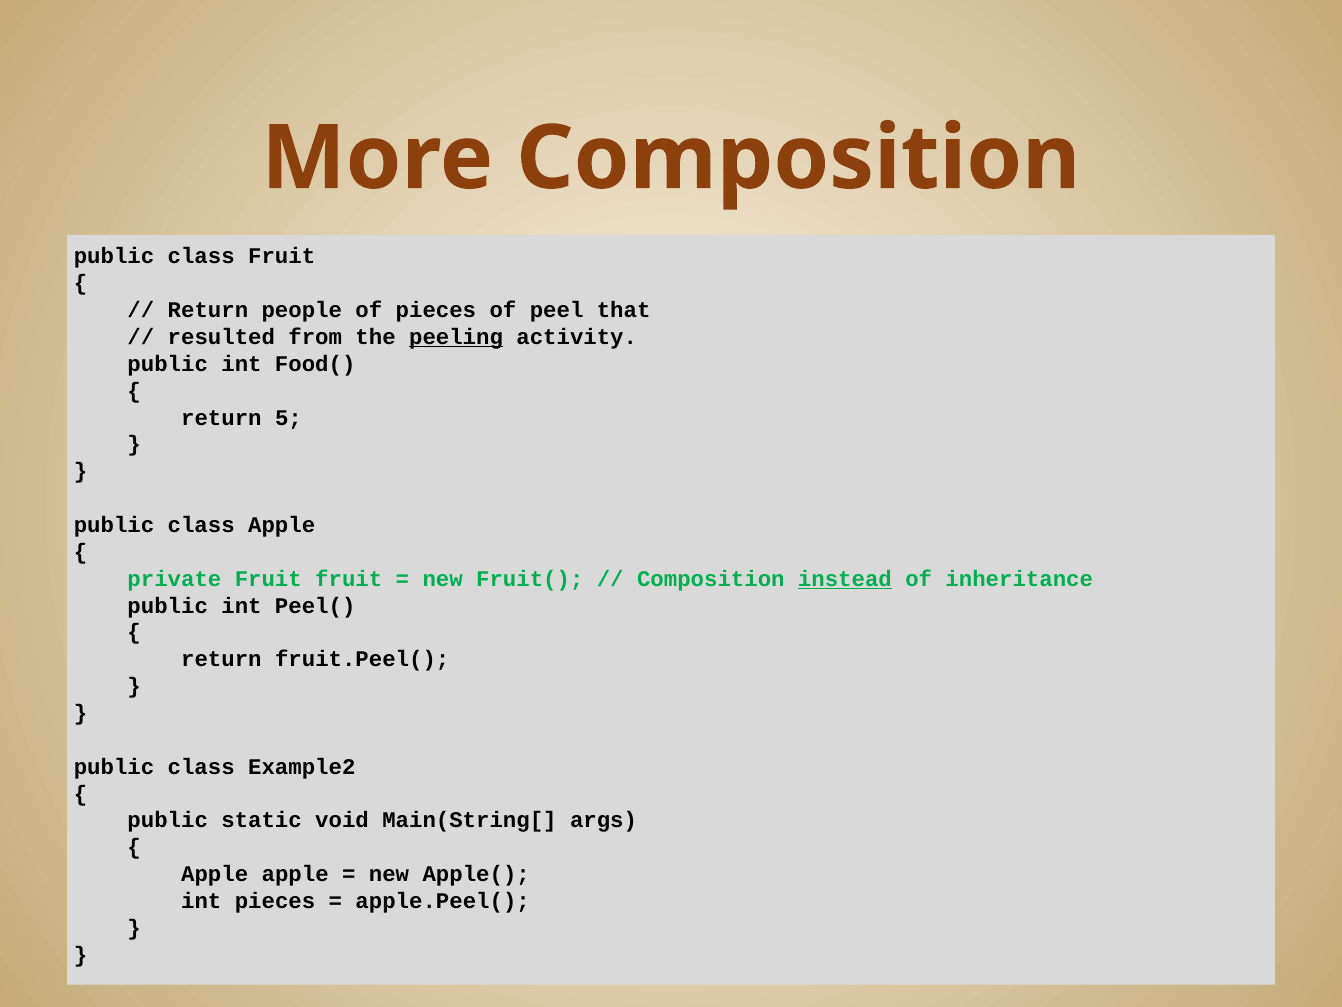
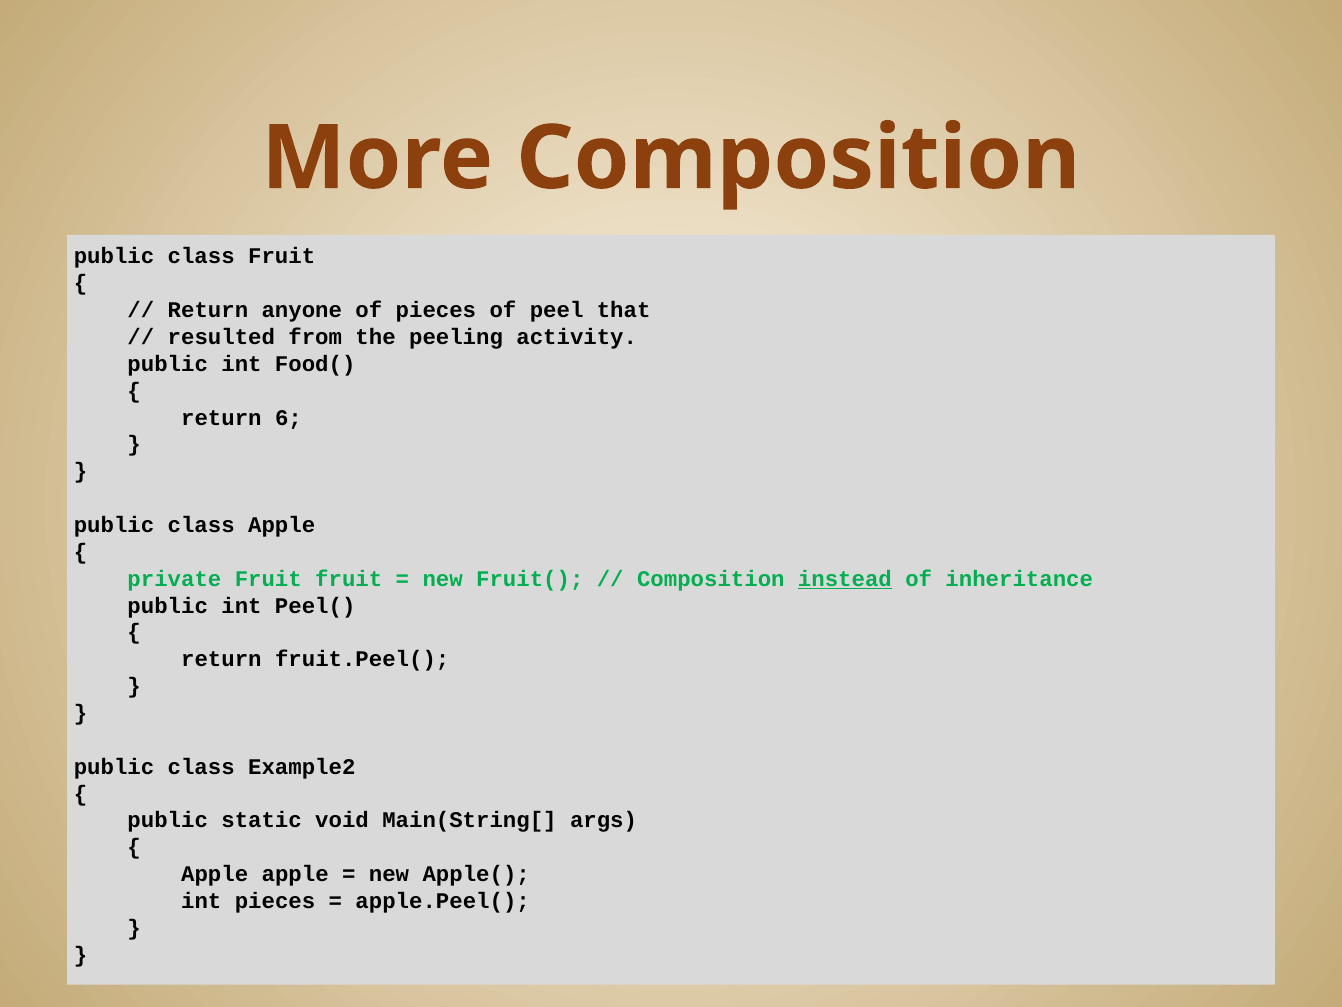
people: people -> anyone
peeling underline: present -> none
5: 5 -> 6
